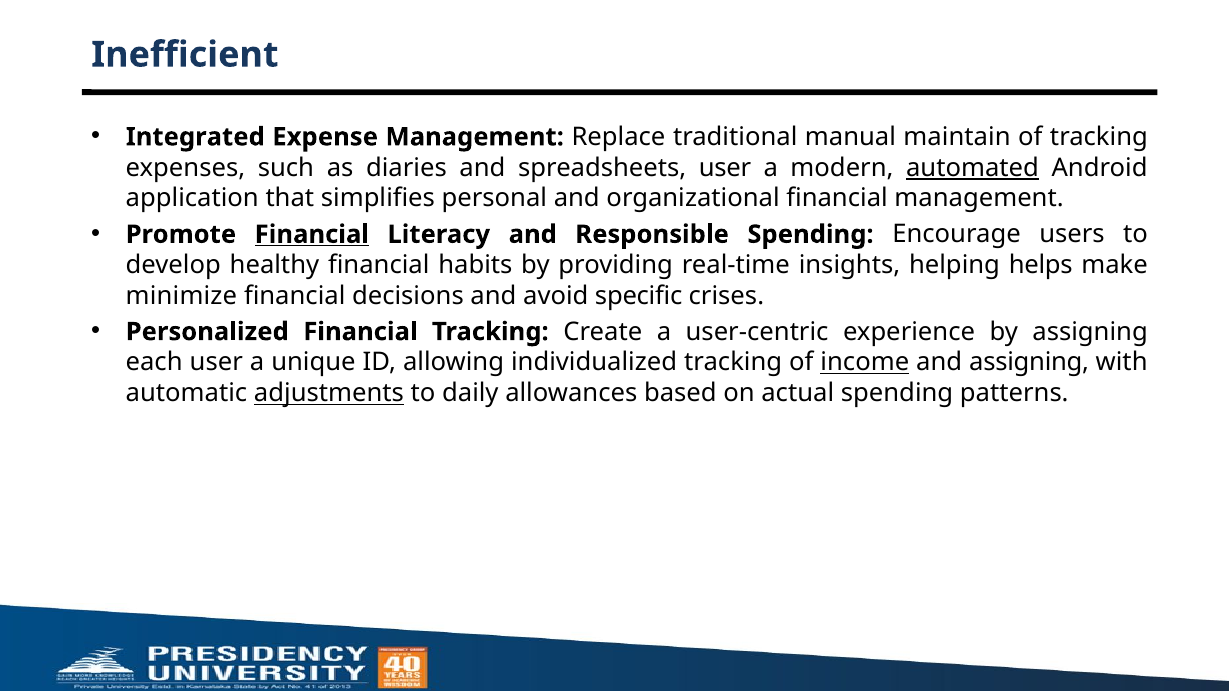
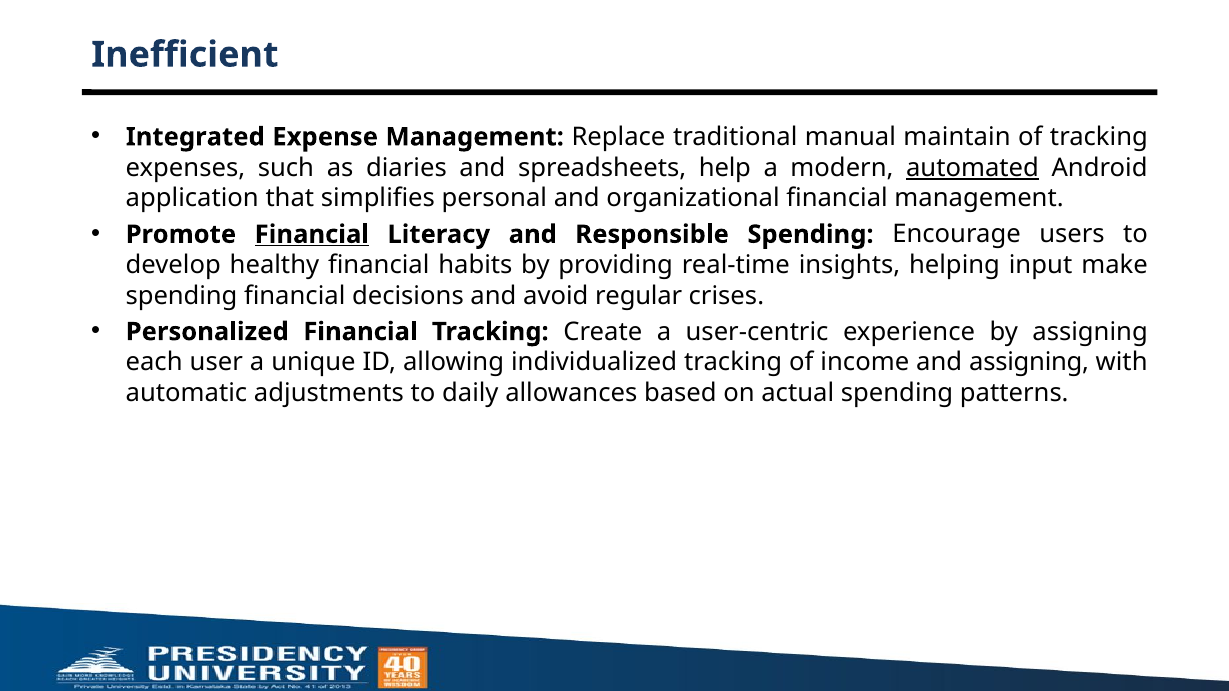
spreadsheets user: user -> help
helps: helps -> input
minimize at (181, 296): minimize -> spending
specific: specific -> regular
income underline: present -> none
adjustments underline: present -> none
